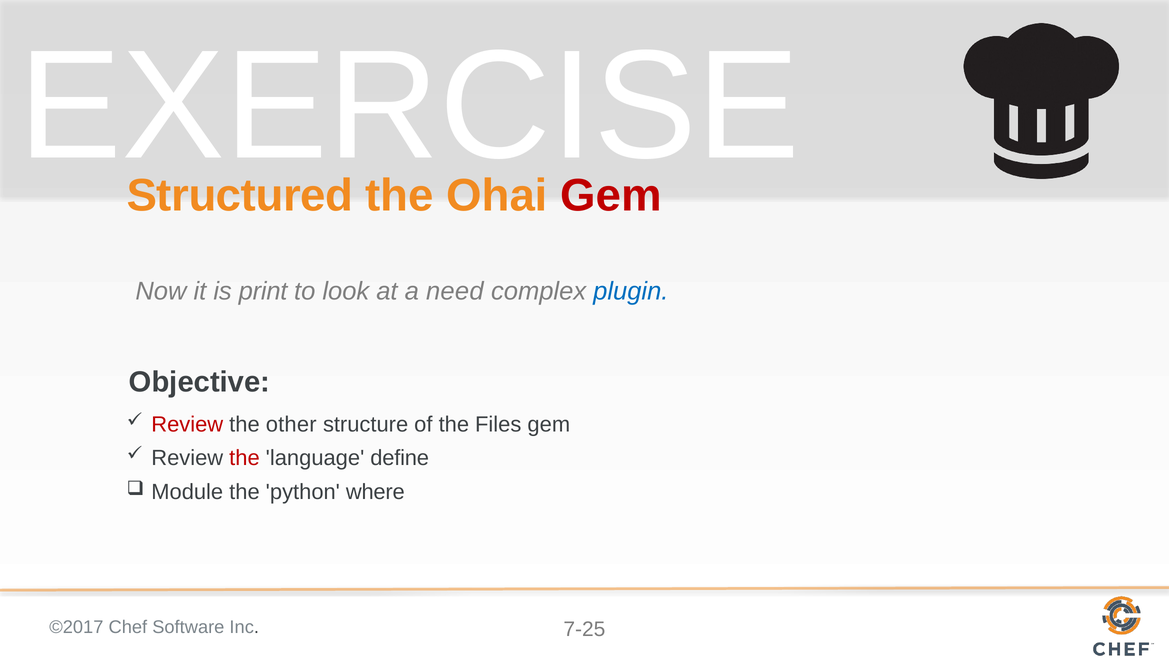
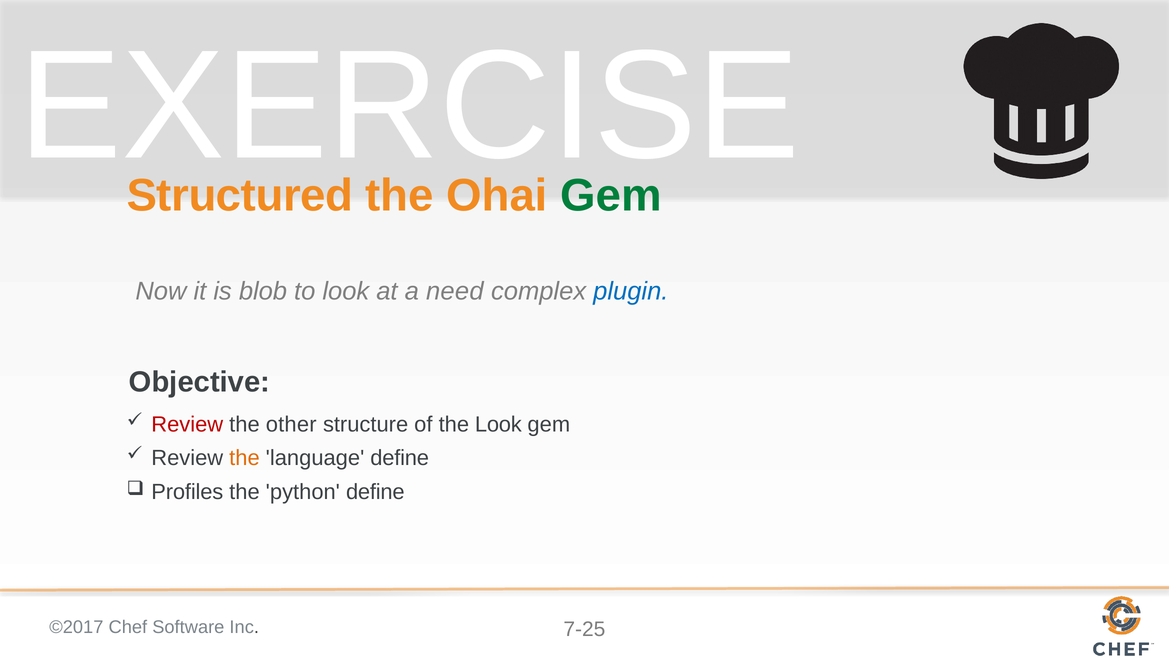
Gem at (611, 196) colour: red -> green
print: print -> blob
the Files: Files -> Look
the at (244, 458) colour: red -> orange
Module: Module -> Profiles
python where: where -> define
